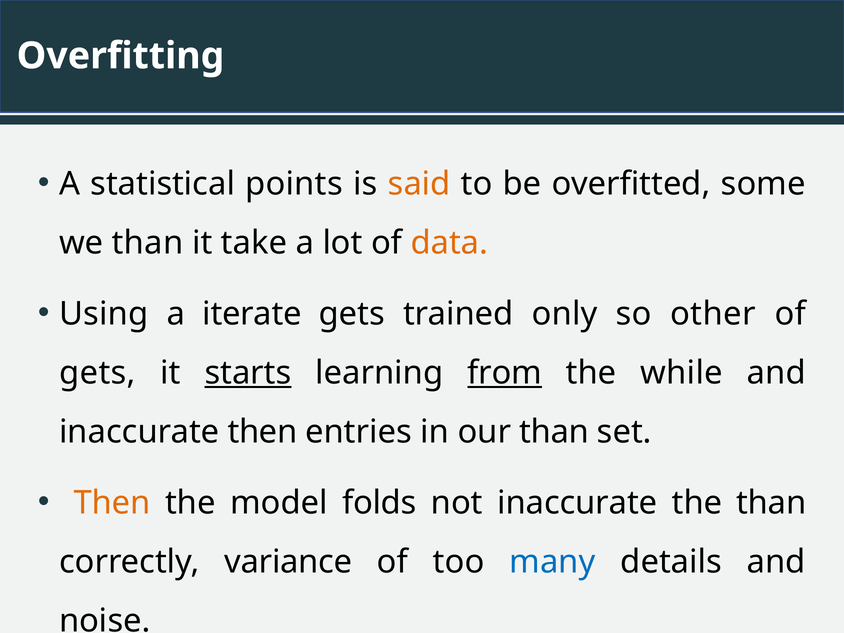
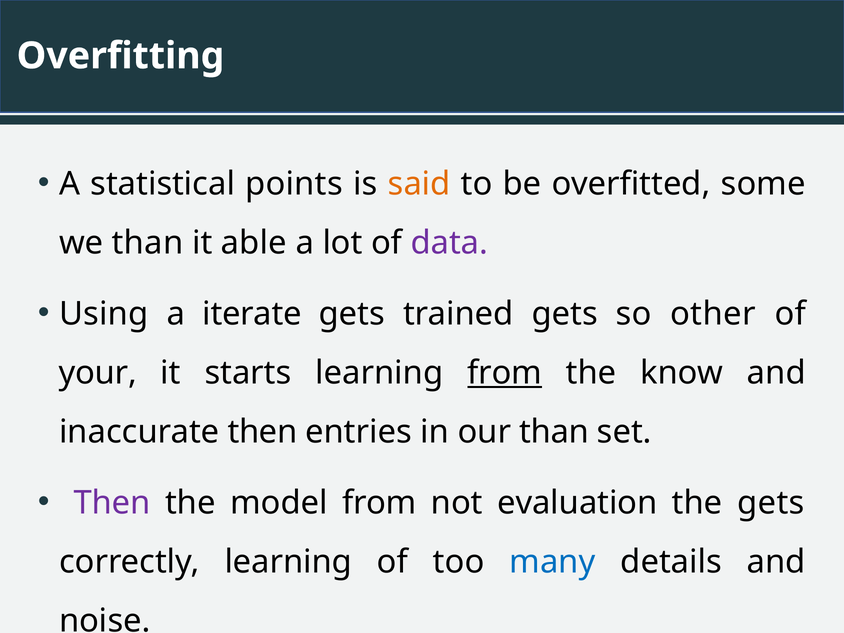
take: take -> able
data colour: orange -> purple
trained only: only -> gets
gets at (98, 373): gets -> your
starts underline: present -> none
while: while -> know
Then at (112, 503) colour: orange -> purple
model folds: folds -> from
not inaccurate: inaccurate -> evaluation
the than: than -> gets
correctly variance: variance -> learning
